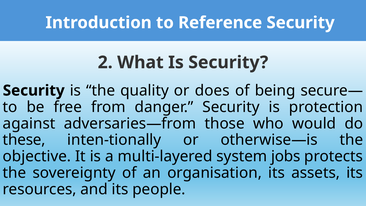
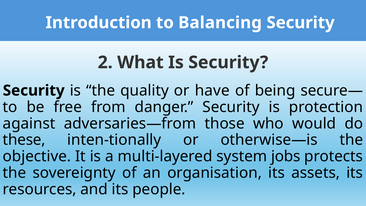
Reference: Reference -> Balancing
does: does -> have
